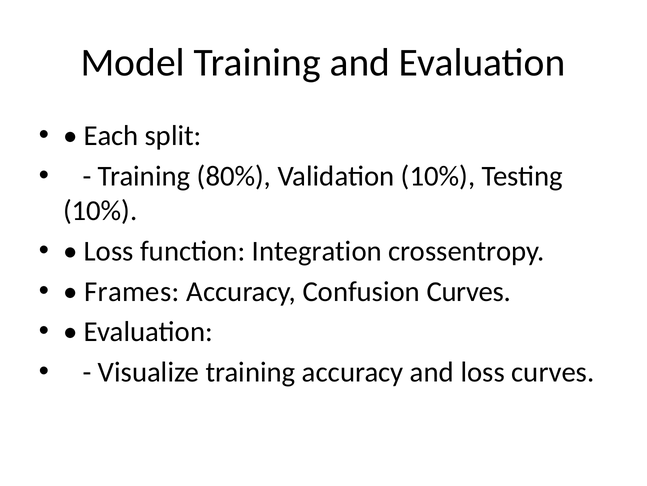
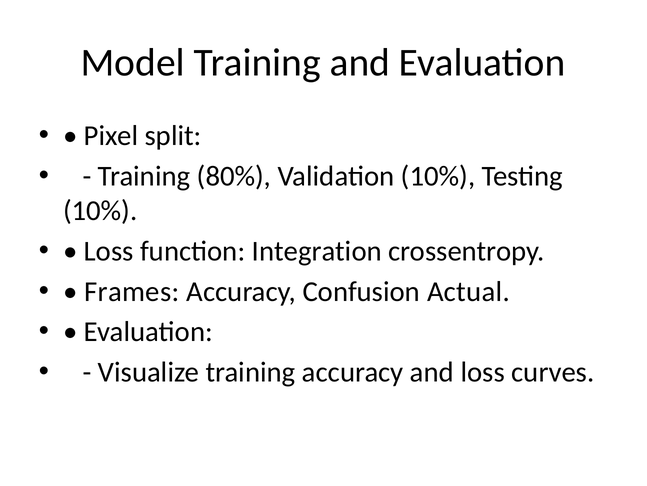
Each: Each -> Pixel
Confusion Curves: Curves -> Actual
